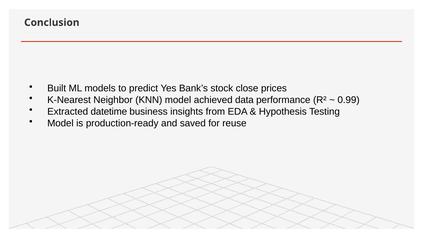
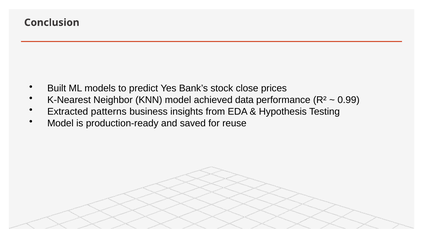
datetime: datetime -> patterns
